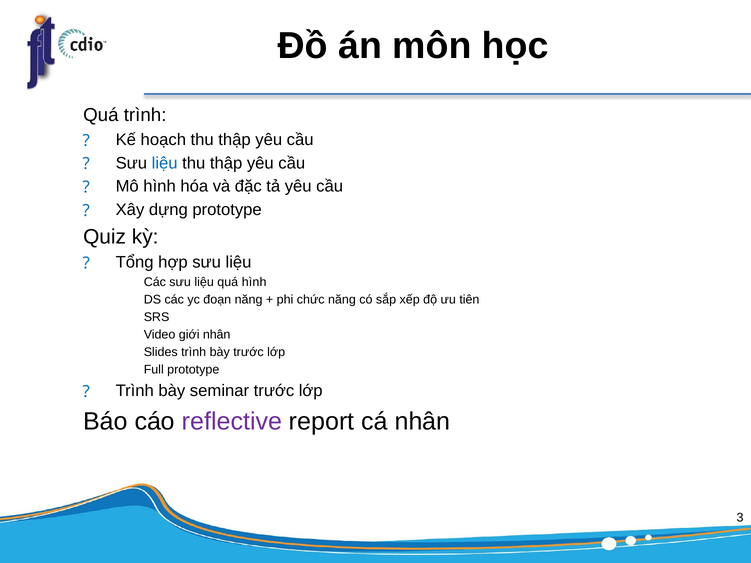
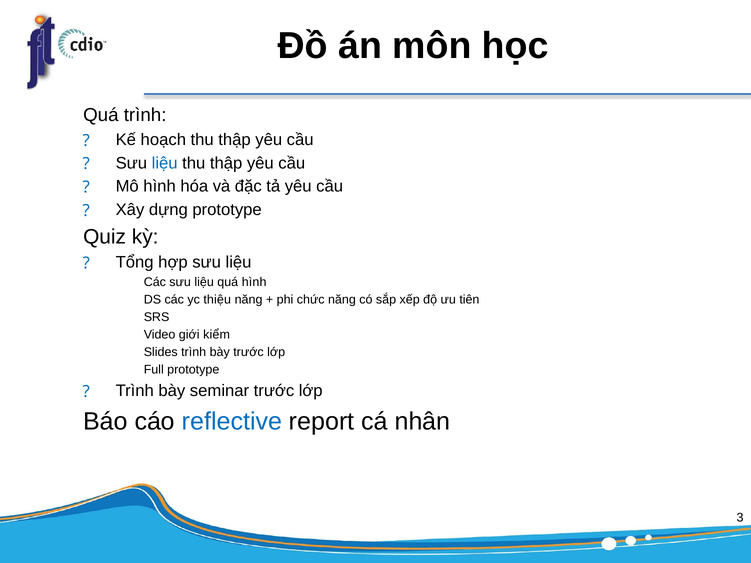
đoạn: đoạn -> thiệu
giới nhân: nhân -> kiểm
reflective colour: purple -> blue
